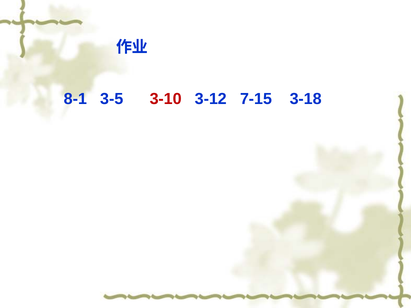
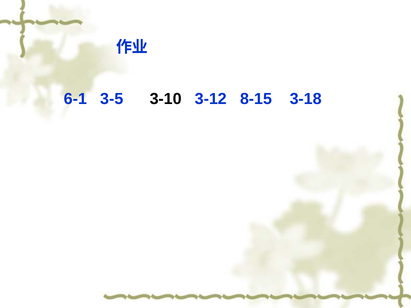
8-1: 8-1 -> 6-1
3-10 colour: red -> black
7-15: 7-15 -> 8-15
